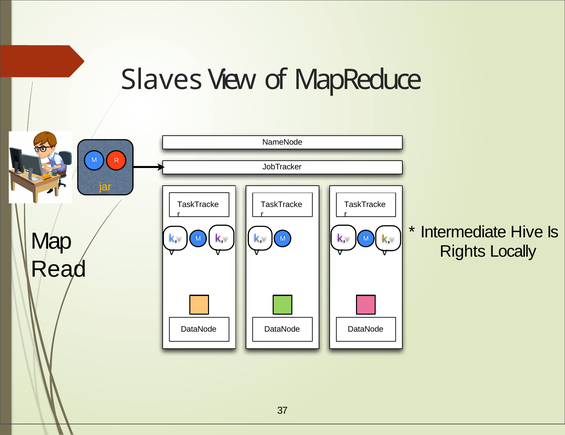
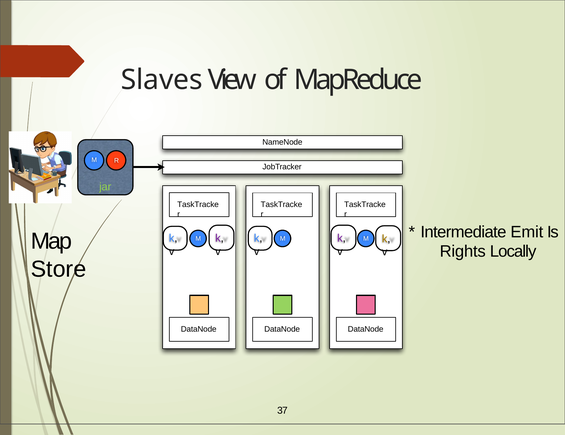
jar colour: yellow -> light green
Hive: Hive -> Emit
Read: Read -> Store
